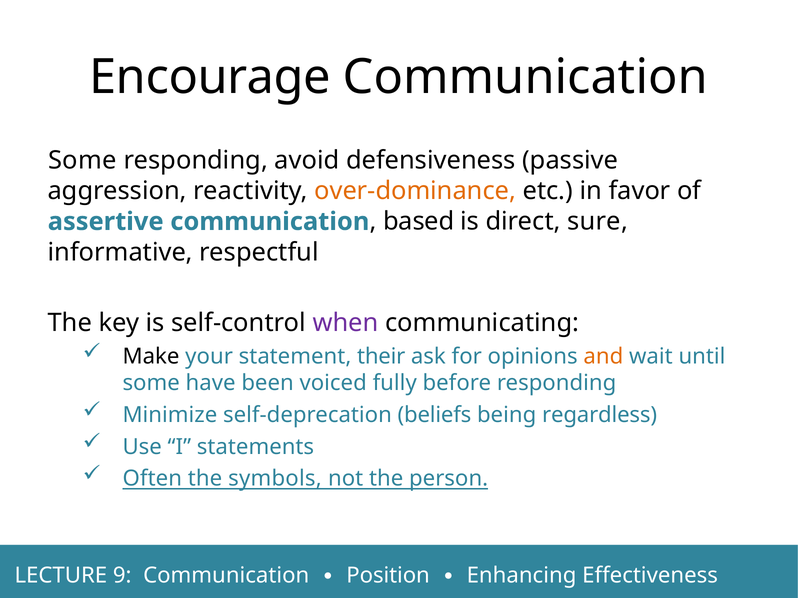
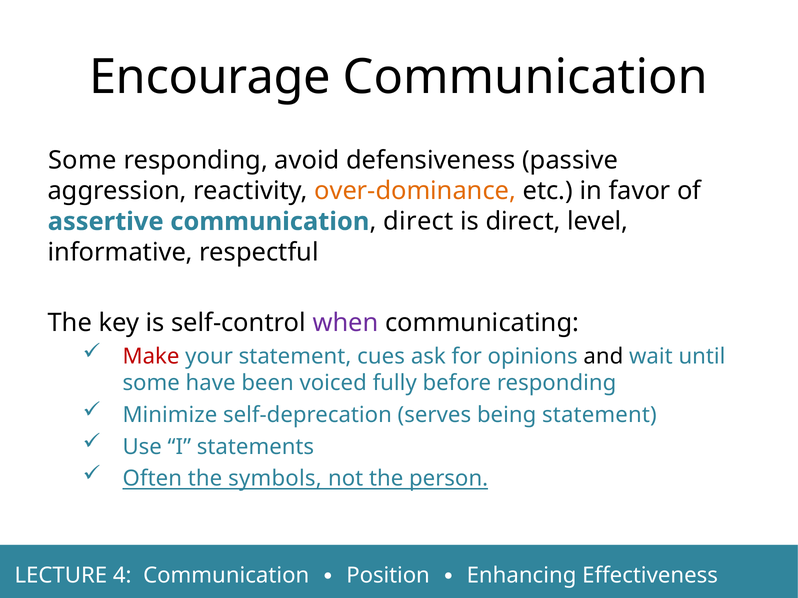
based at (419, 222): based -> direct
sure: sure -> level
Make colour: black -> red
their: their -> cues
and colour: orange -> black
beliefs: beliefs -> serves
being regardless: regardless -> statement
9: 9 -> 4
